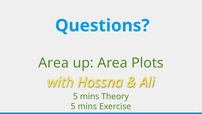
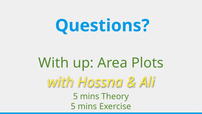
Area at (54, 63): Area -> With
